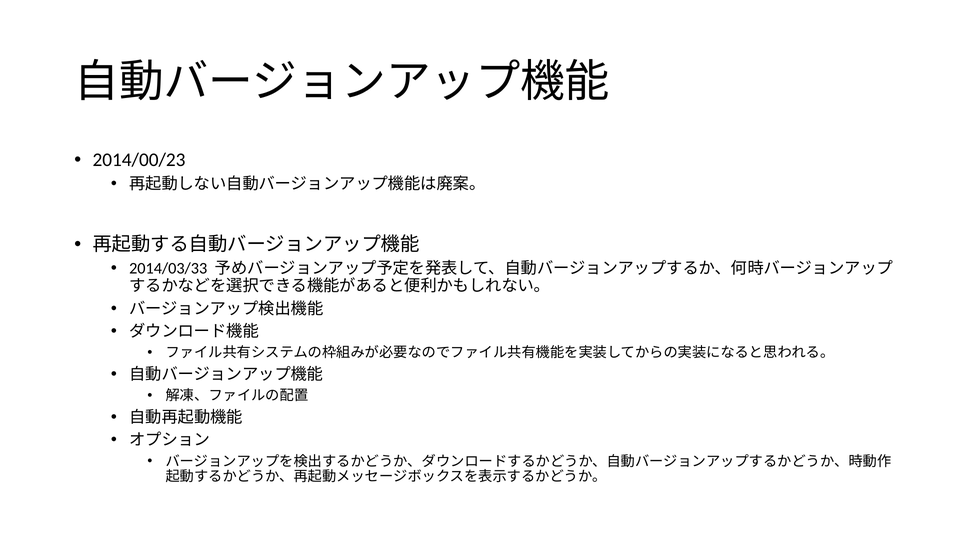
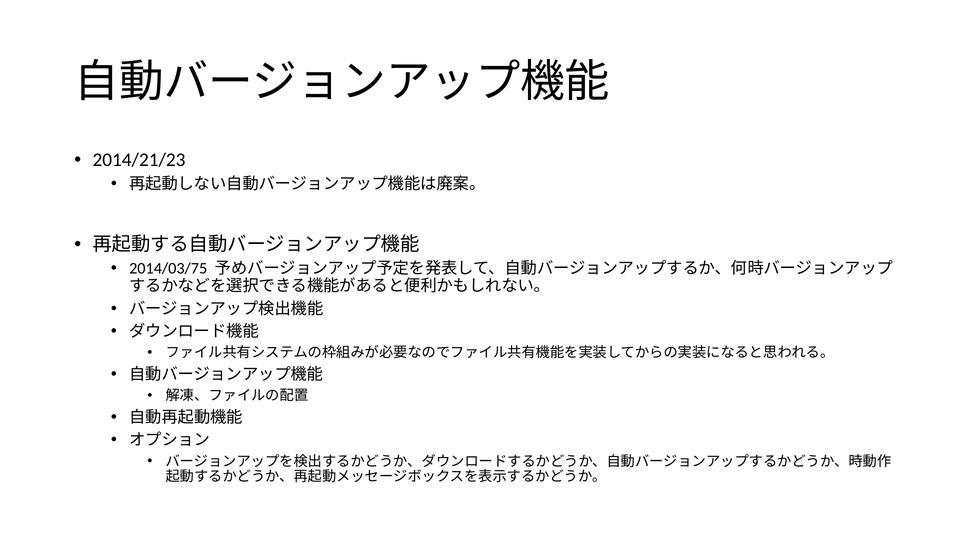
2014/00/23: 2014/00/23 -> 2014/21/23
2014/03/33: 2014/03/33 -> 2014/03/75
